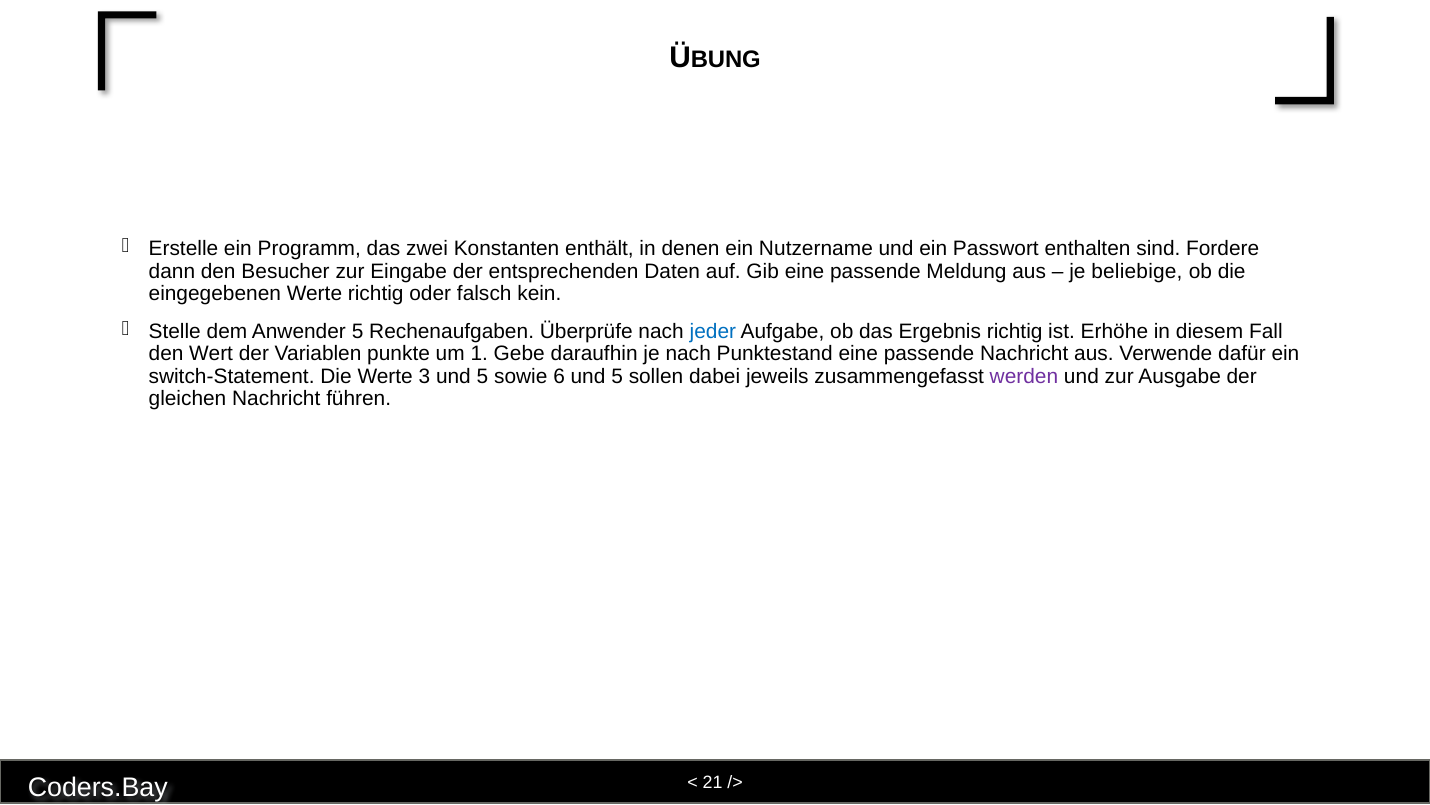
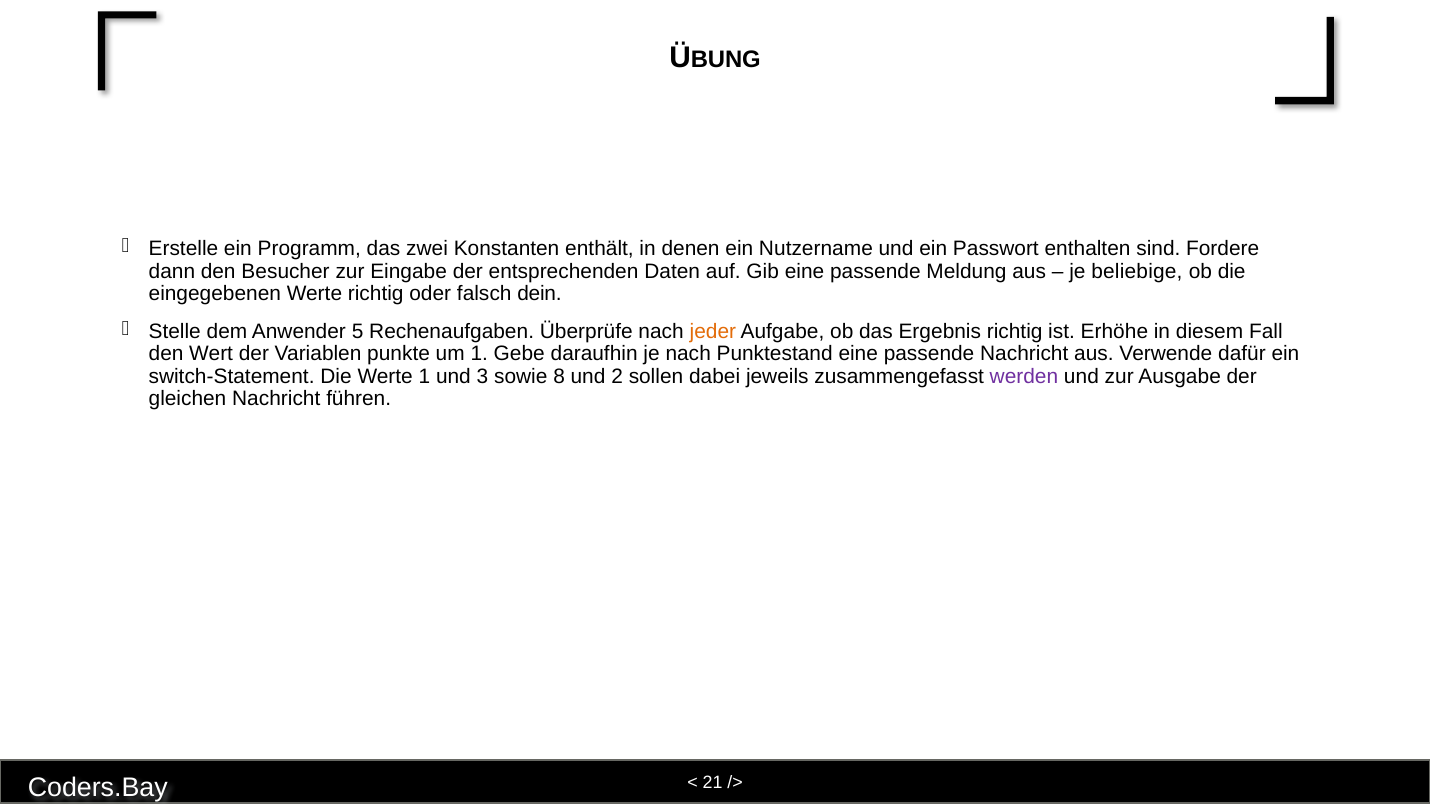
kein: kein -> dein
jeder colour: blue -> orange
Werte 3: 3 -> 1
5 at (483, 376): 5 -> 3
6: 6 -> 8
5 at (617, 376): 5 -> 2
